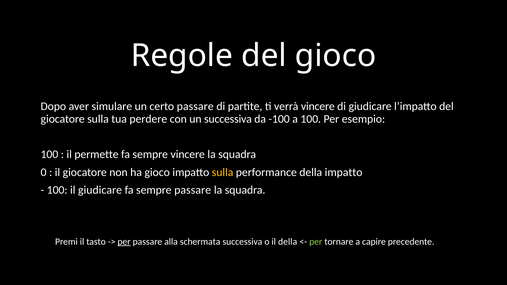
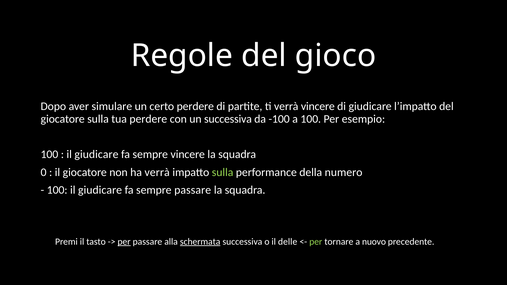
certo passare: passare -> perdere
permette at (97, 155): permette -> giudicare
ha gioco: gioco -> verrà
sulla at (223, 172) colour: yellow -> light green
della impatto: impatto -> numero
schermata underline: none -> present
il della: della -> delle
capire: capire -> nuovo
